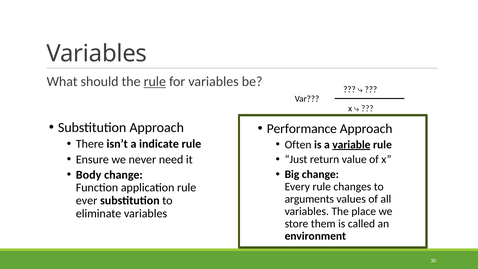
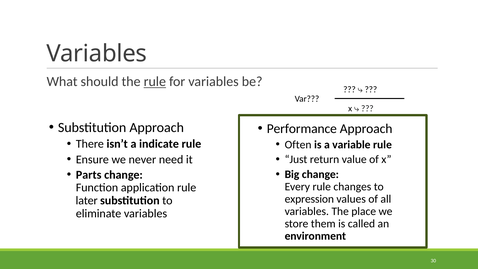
variable underline: present -> none
Body: Body -> Parts
arguments: arguments -> expression
ever: ever -> later
